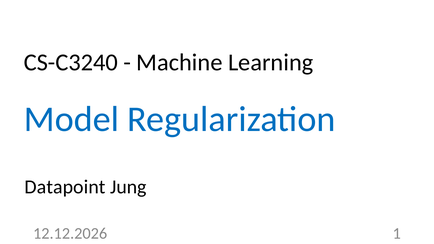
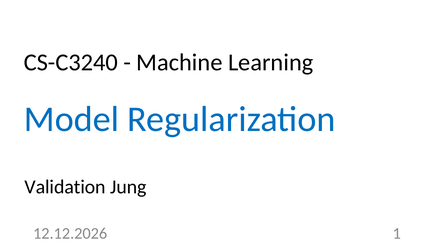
Datapoint: Datapoint -> Validation
